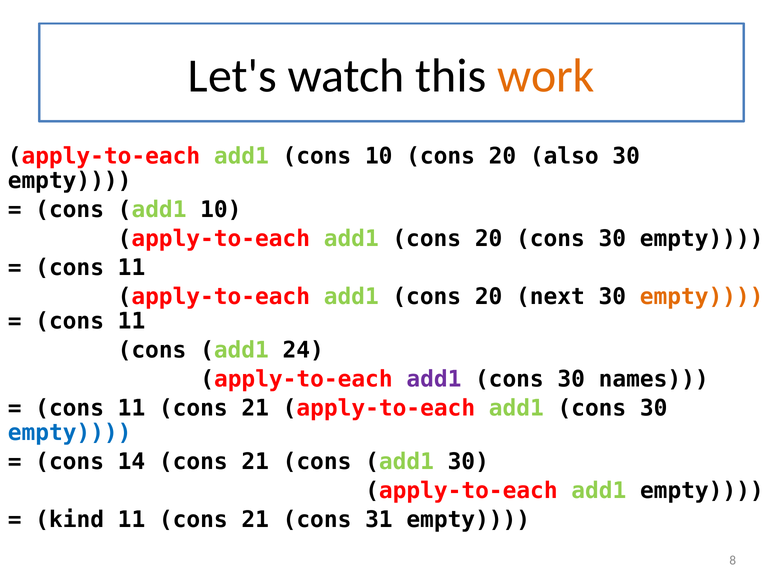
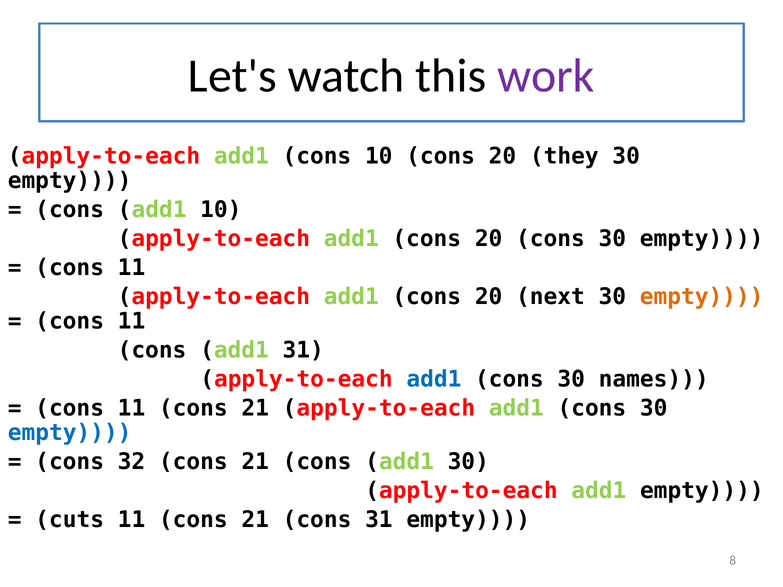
work colour: orange -> purple
also: also -> they
add1 24: 24 -> 31
add1 at (434, 379) colour: purple -> blue
14: 14 -> 32
kind: kind -> cuts
